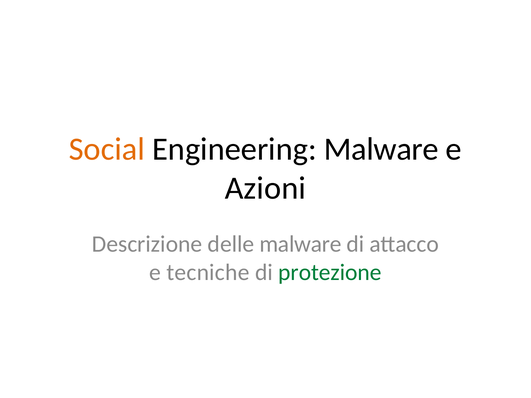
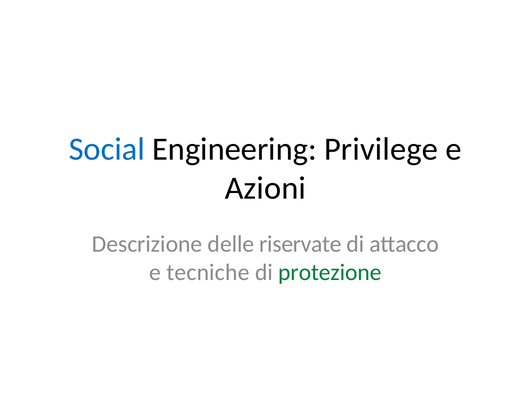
Social colour: orange -> blue
Engineering Malware: Malware -> Privilege
delle malware: malware -> riservate
